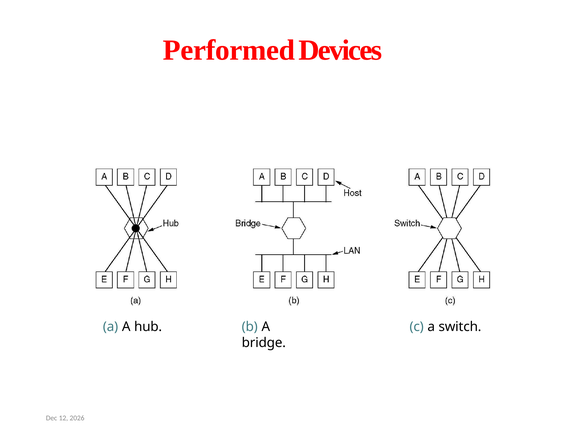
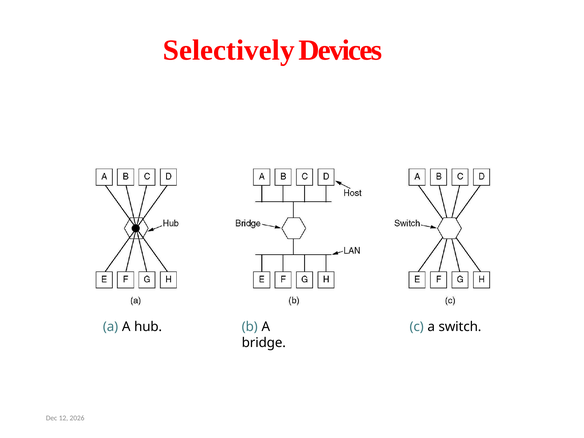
Performed: Performed -> Selectively
